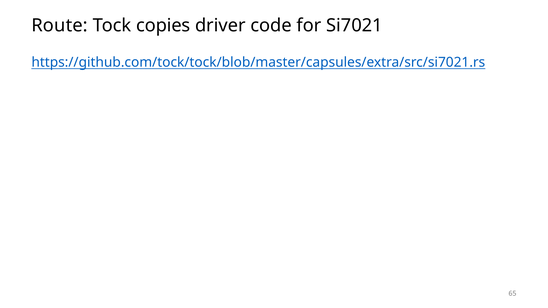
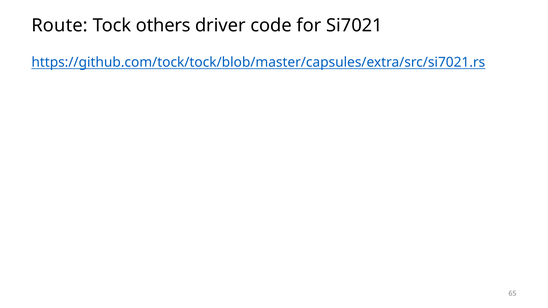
copies: copies -> others
